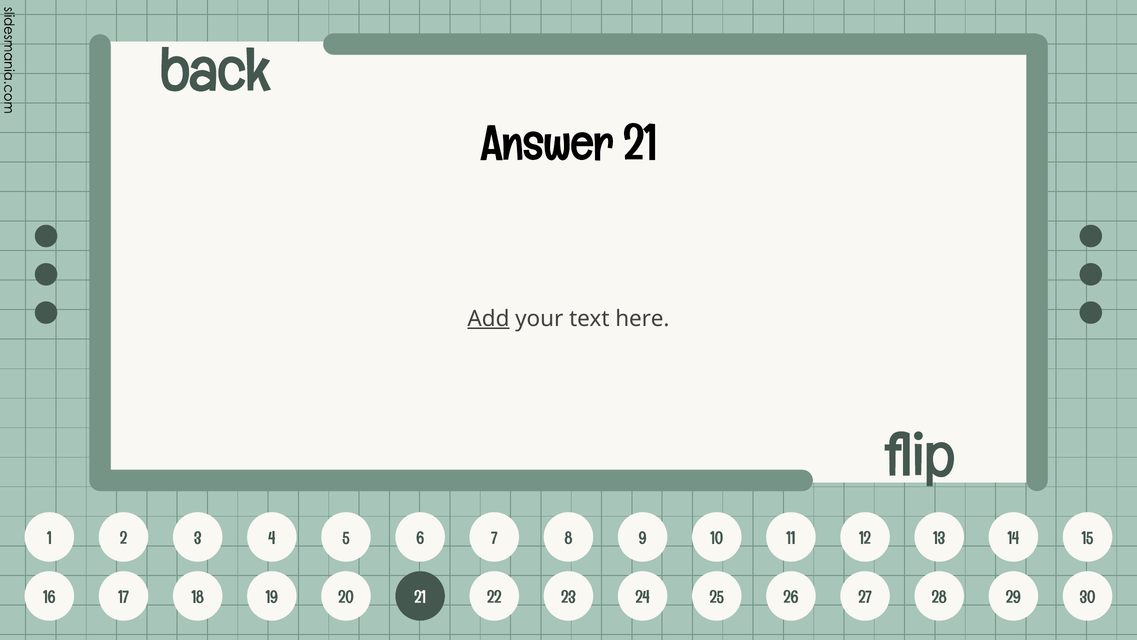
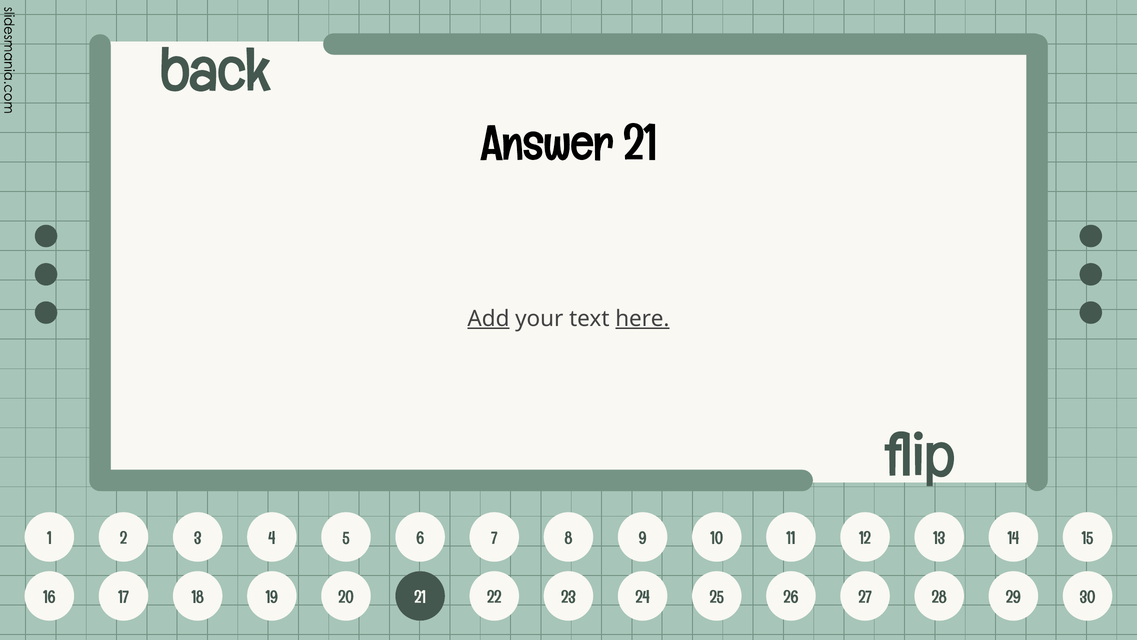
here underline: none -> present
